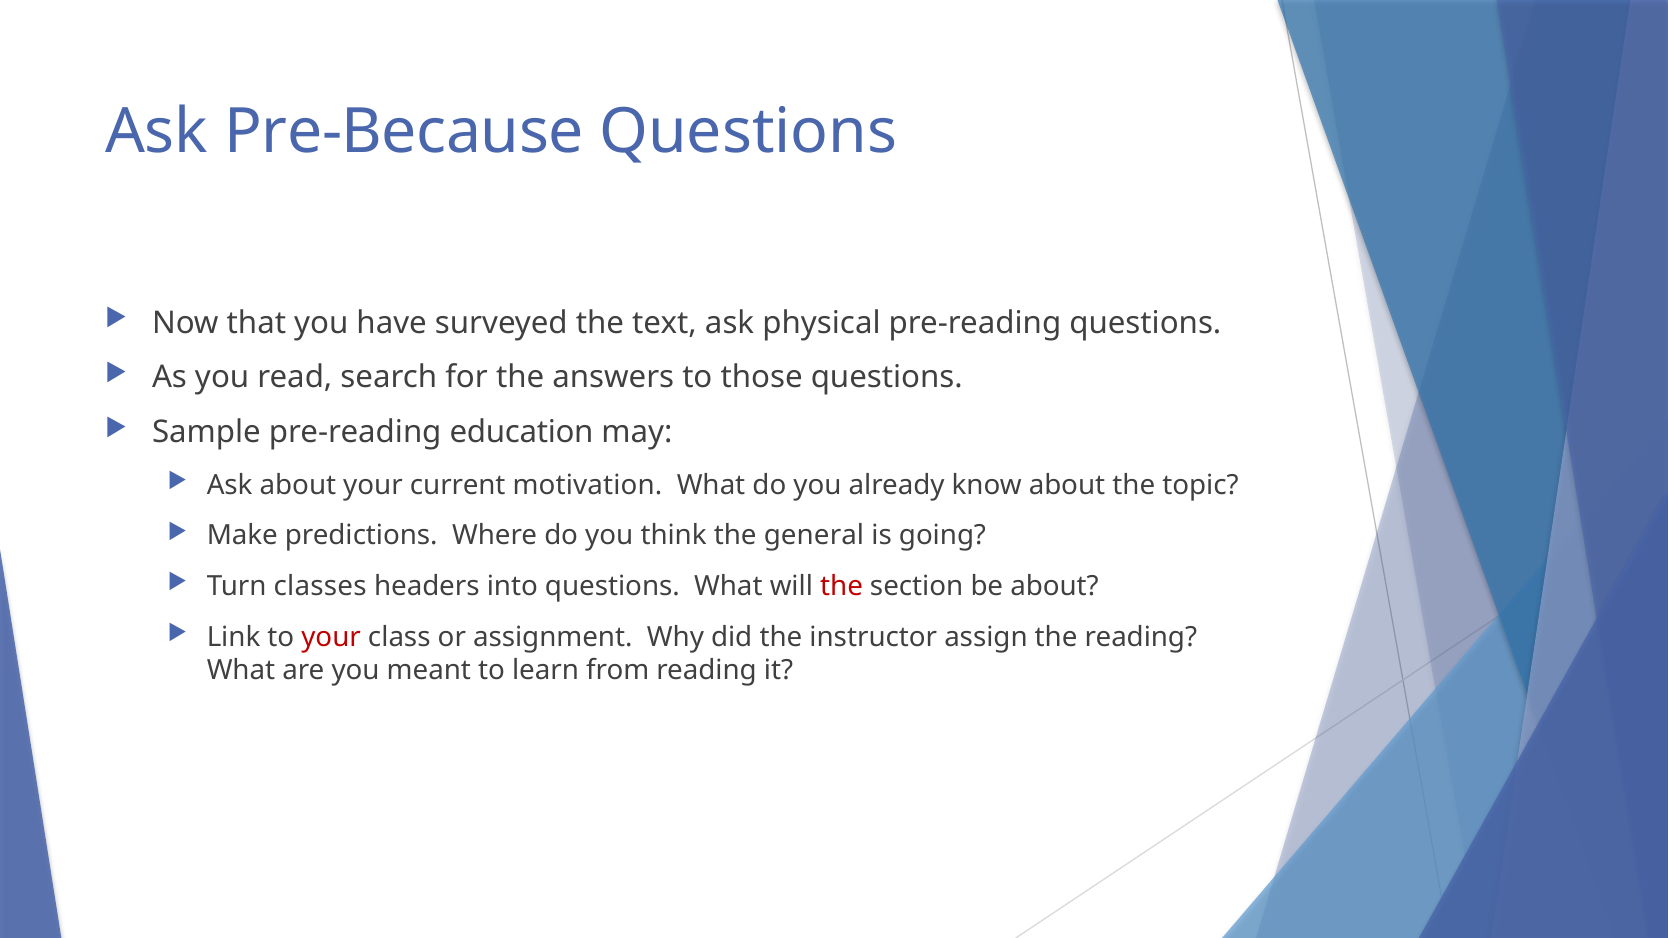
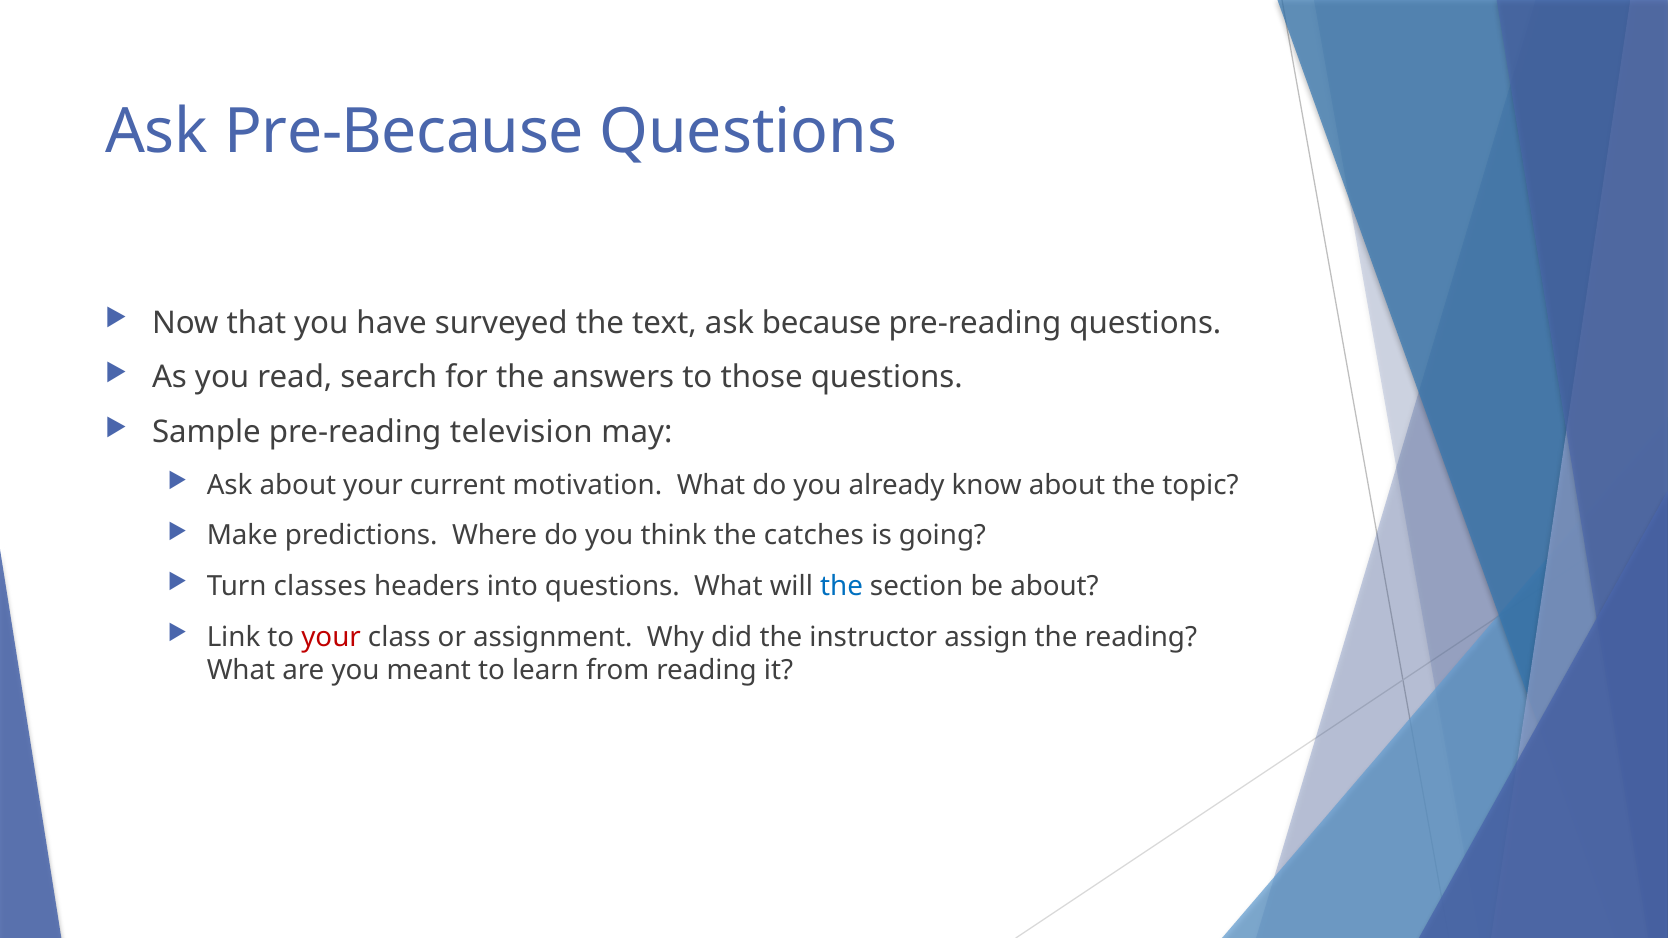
physical: physical -> because
education: education -> television
general: general -> catches
the at (842, 587) colour: red -> blue
